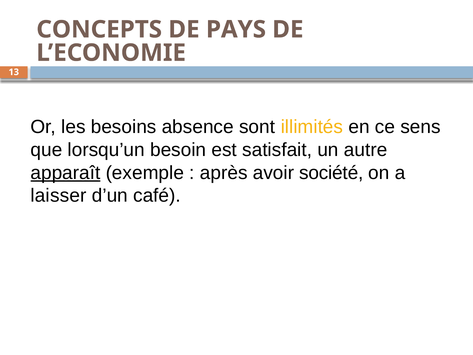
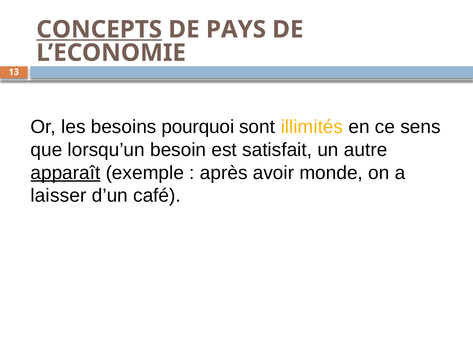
CONCEPTS underline: none -> present
absence: absence -> pourquoi
société: société -> monde
